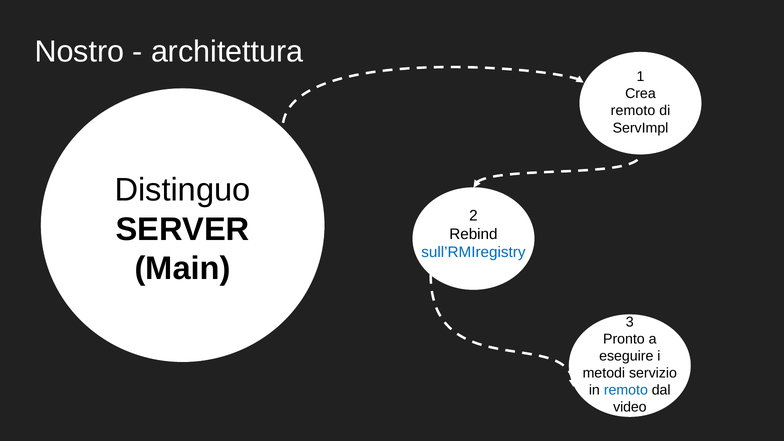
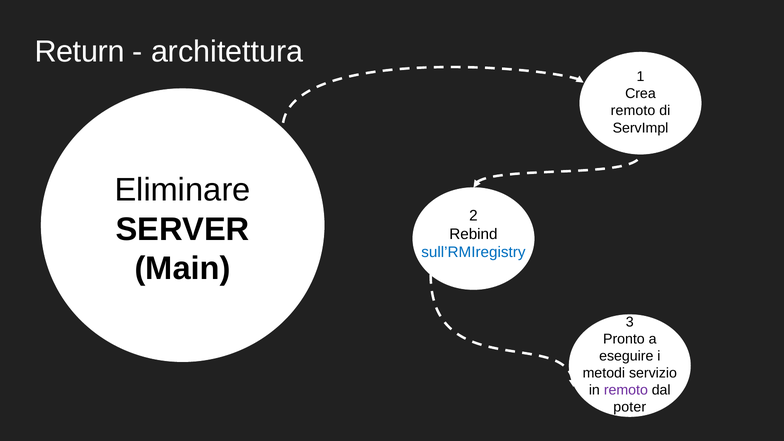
Nostro: Nostro -> Return
Distinguo: Distinguo -> Eliminare
remoto at (626, 390) colour: blue -> purple
video: video -> poter
